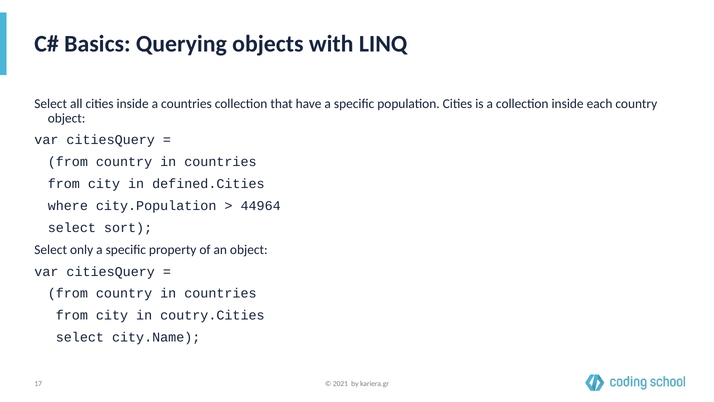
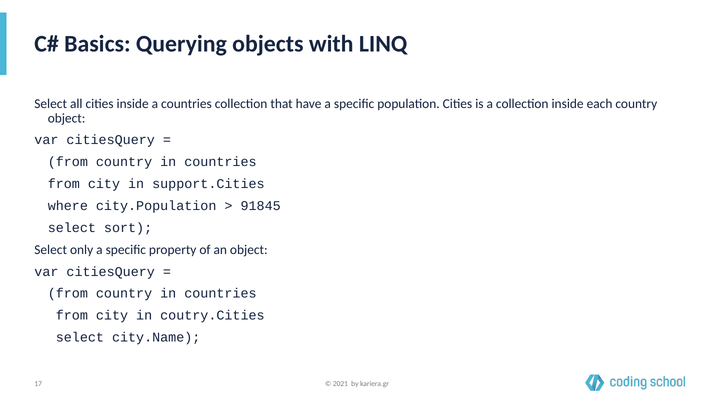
defined.Cities: defined.Cities -> support.Cities
44964: 44964 -> 91845
